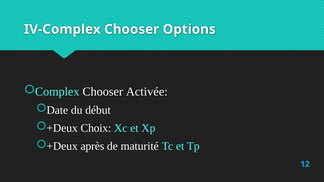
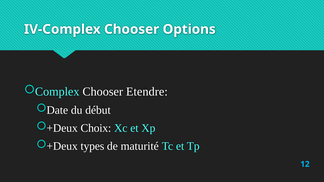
Activée: Activée -> Etendre
après: après -> types
